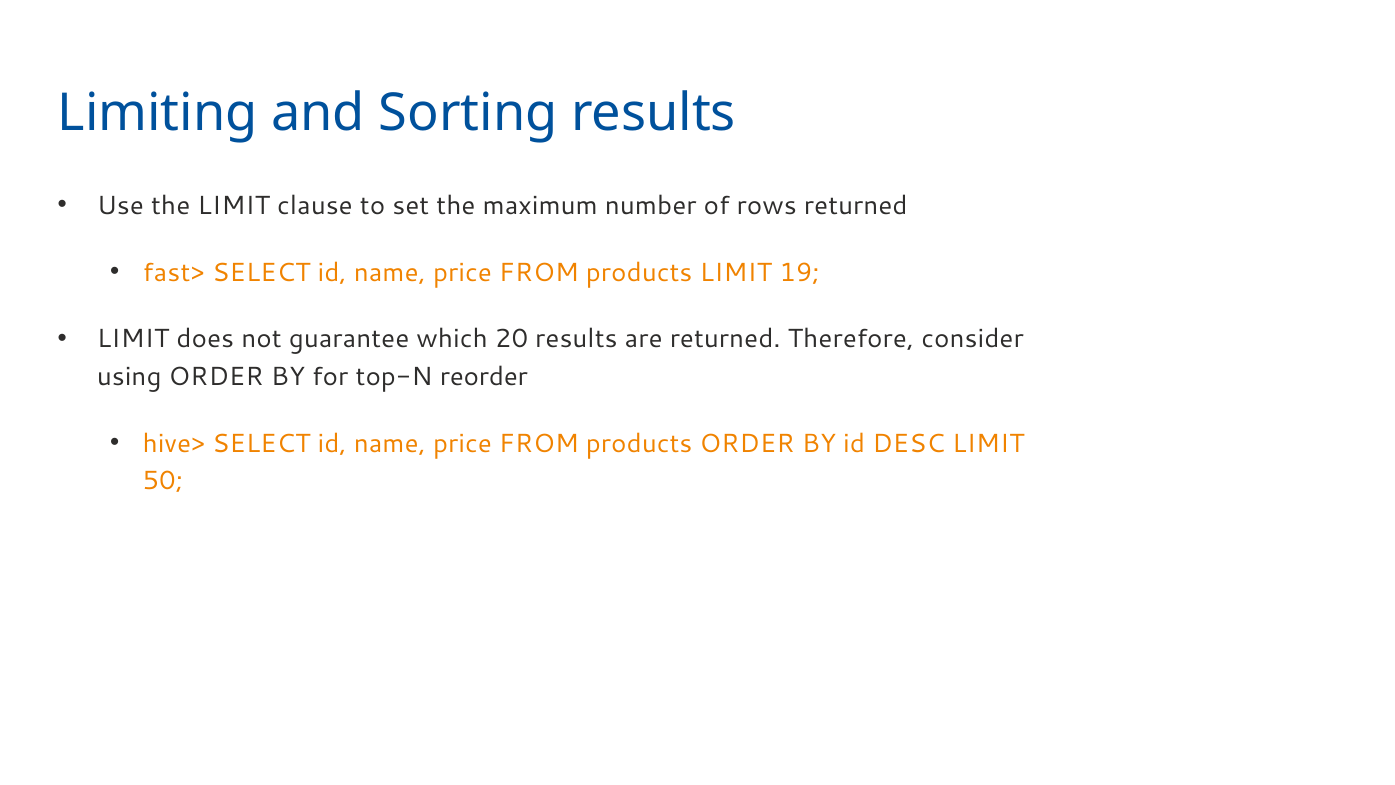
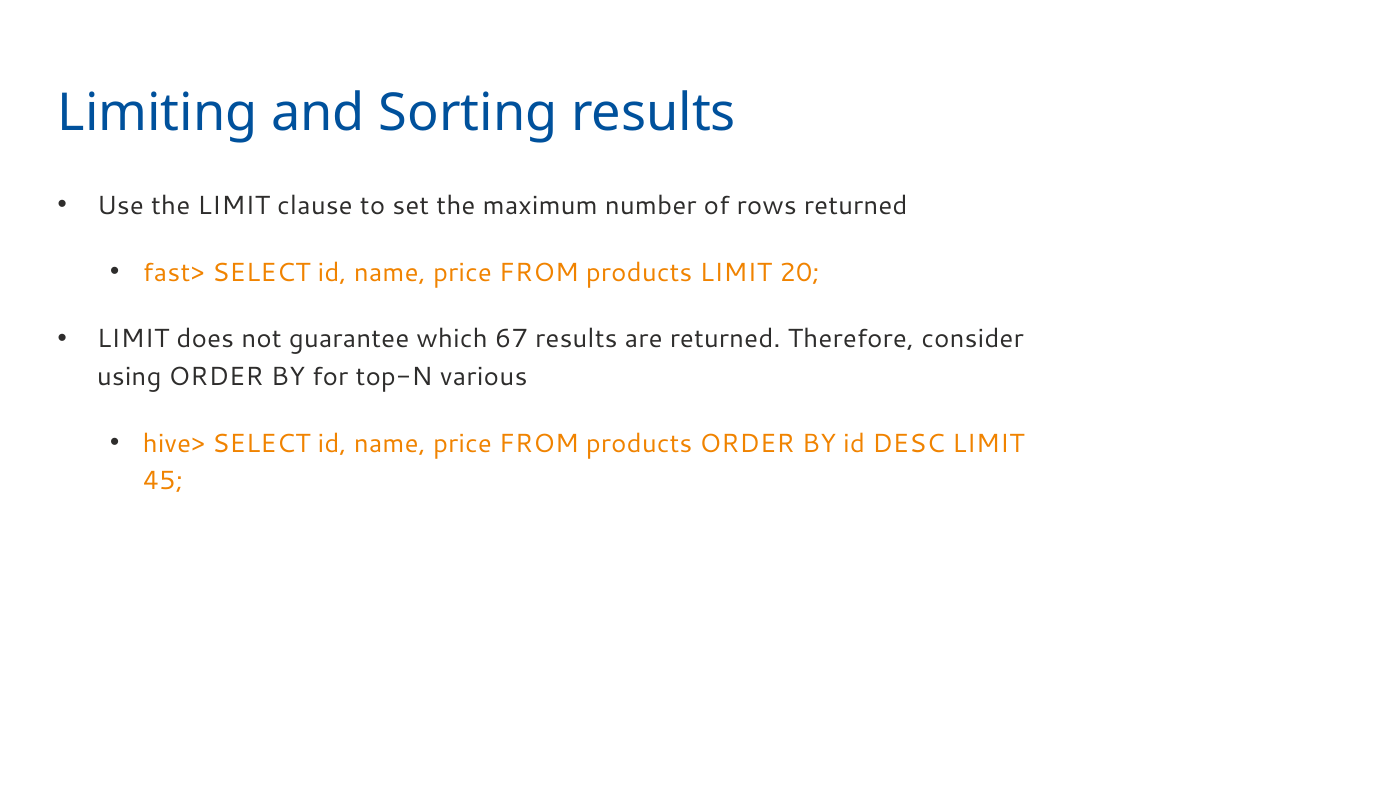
19: 19 -> 20
20: 20 -> 67
reorder: reorder -> various
50: 50 -> 45
